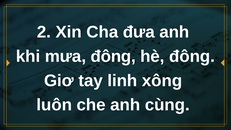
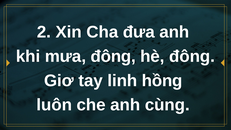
xông: xông -> hồng
